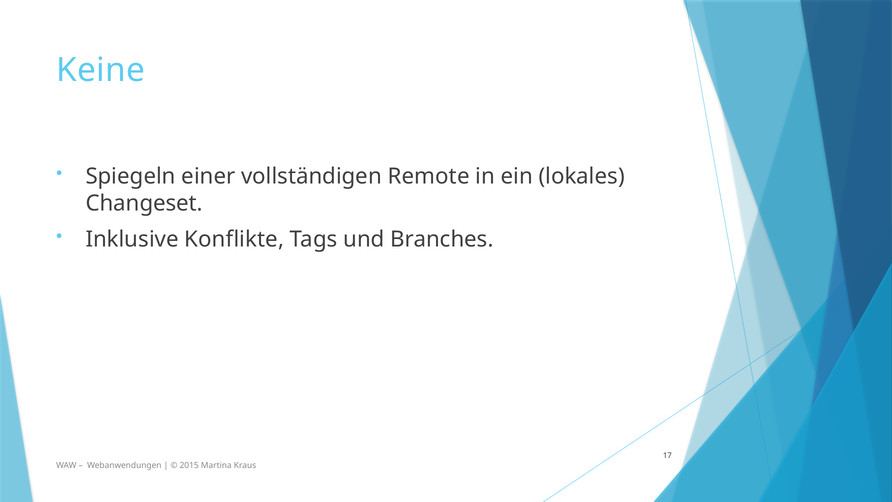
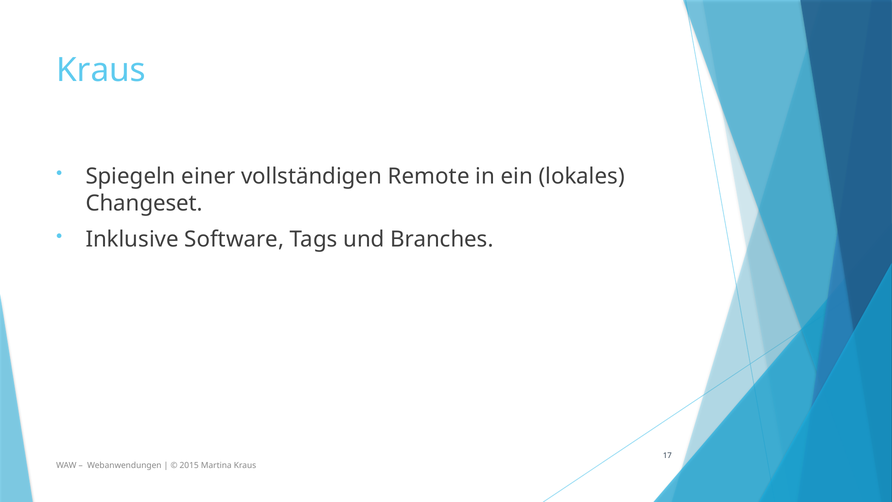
Keine at (101, 70): Keine -> Kraus
Konflikte: Konflikte -> Software
